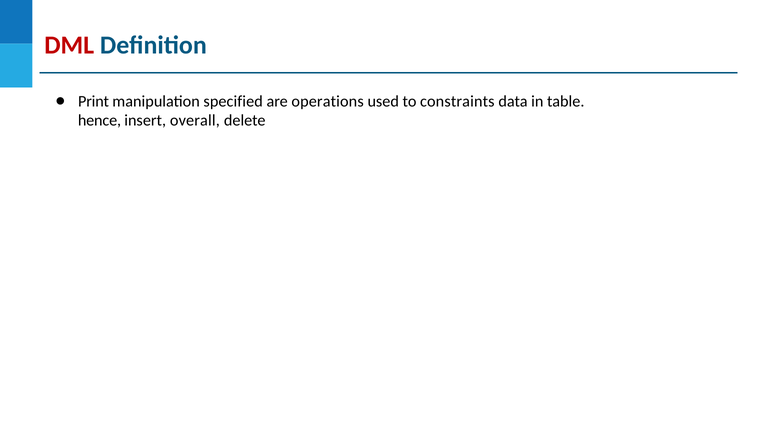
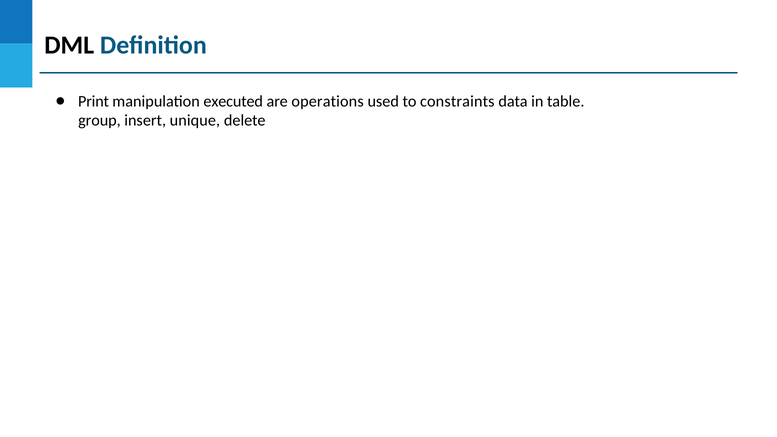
DML colour: red -> black
specified: specified -> executed
hence: hence -> group
overall: overall -> unique
